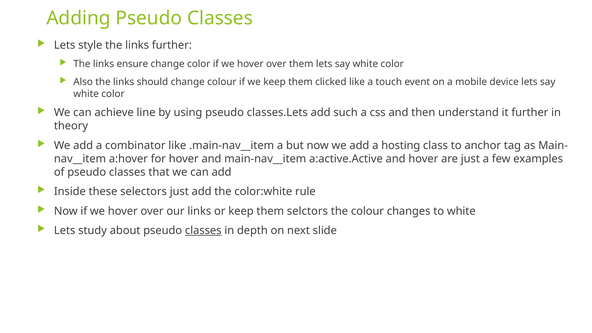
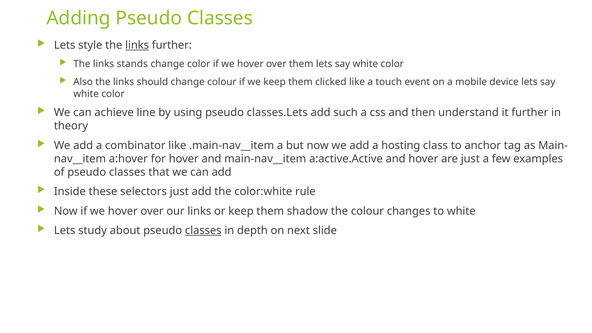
links at (137, 45) underline: none -> present
ensure: ensure -> stands
selctors: selctors -> shadow
